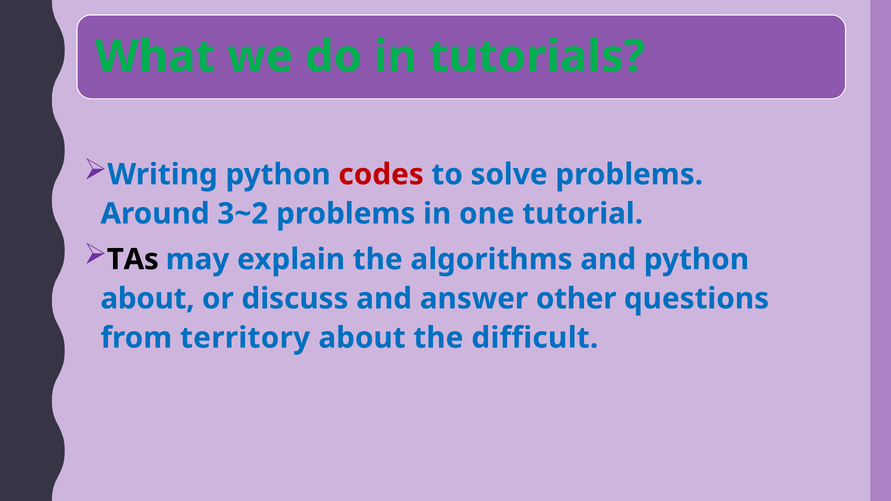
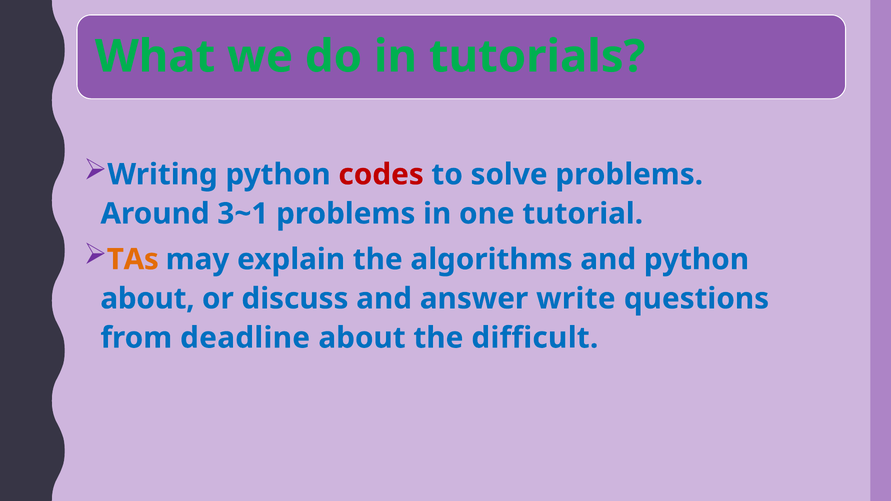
3~2: 3~2 -> 3~1
TAs colour: black -> orange
other: other -> write
territory: territory -> deadline
